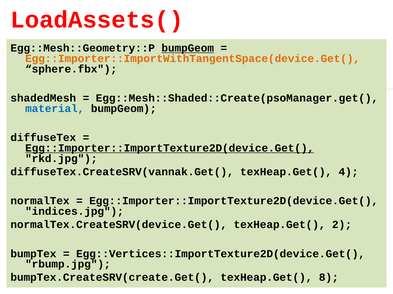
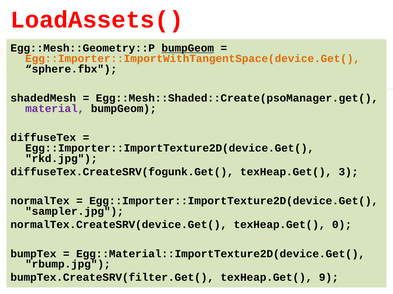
material colour: blue -> purple
Egg::Importer::ImportTexture2D(device.Get( at (170, 148) underline: present -> none
diffuseTex.CreateSRV(vannak.Get(: diffuseTex.CreateSRV(vannak.Get( -> diffuseTex.CreateSRV(fogunk.Get(
4: 4 -> 3
indices.jpg: indices.jpg -> sampler.jpg
2: 2 -> 0
Egg::Vertices::ImportTexture2D(device.Get(: Egg::Vertices::ImportTexture2D(device.Get( -> Egg::Material::ImportTexture2D(device.Get(
bumpTex.CreateSRV(create.Get(: bumpTex.CreateSRV(create.Get( -> bumpTex.CreateSRV(filter.Get(
8: 8 -> 9
